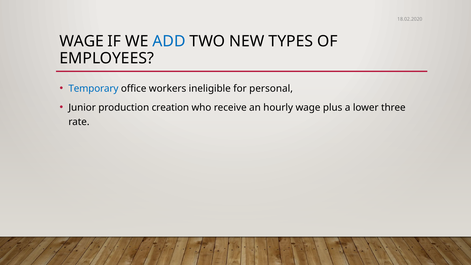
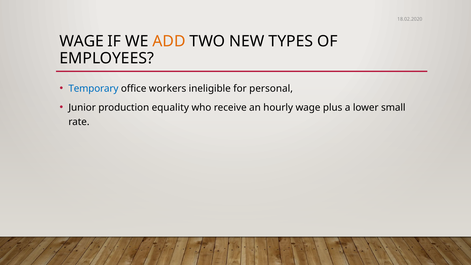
ADD colour: blue -> orange
creation: creation -> equality
three: three -> small
